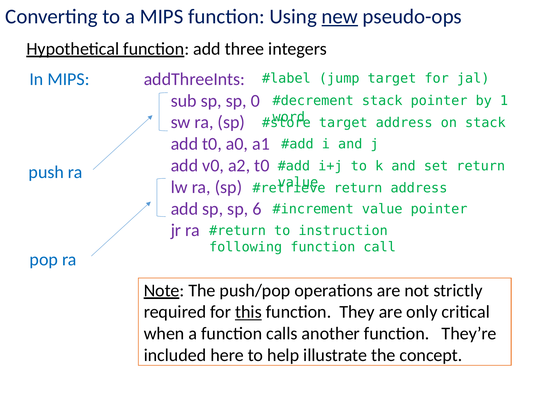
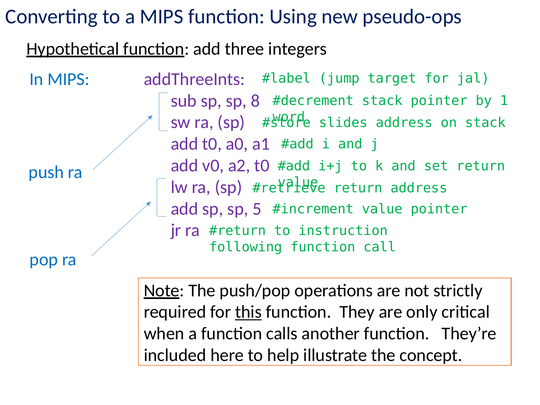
new underline: present -> none
0: 0 -> 8
target at (343, 123): target -> slides
6: 6 -> 5
